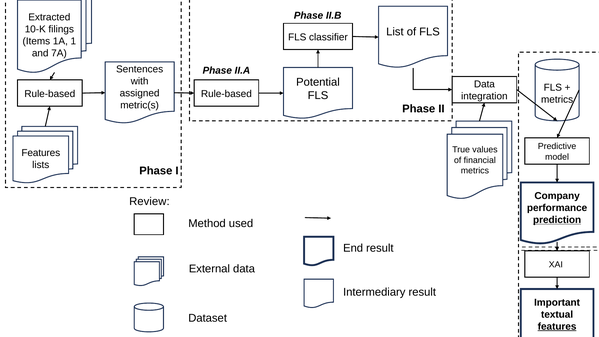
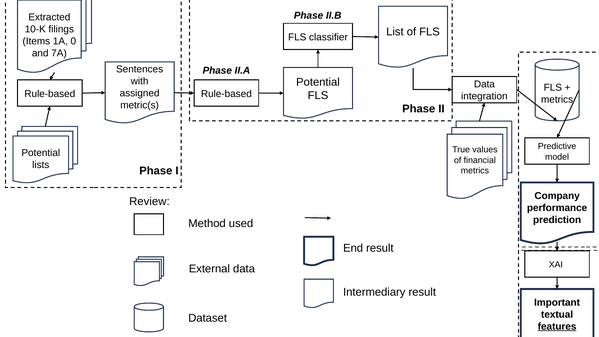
1: 1 -> 0
Features at (41, 153): Features -> Potential
prediction underline: present -> none
